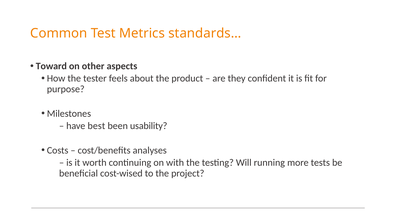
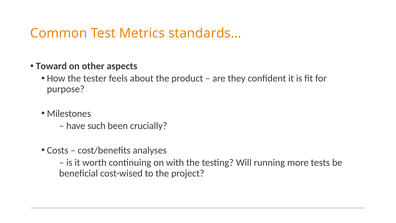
best: best -> such
usability: usability -> crucially
